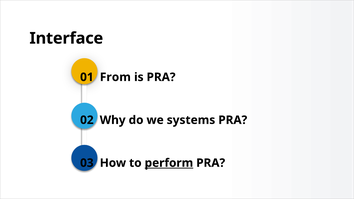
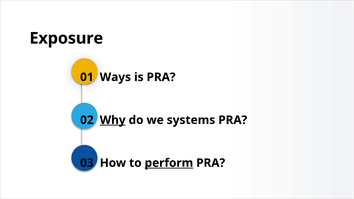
Interface: Interface -> Exposure
From: From -> Ways
Why underline: none -> present
